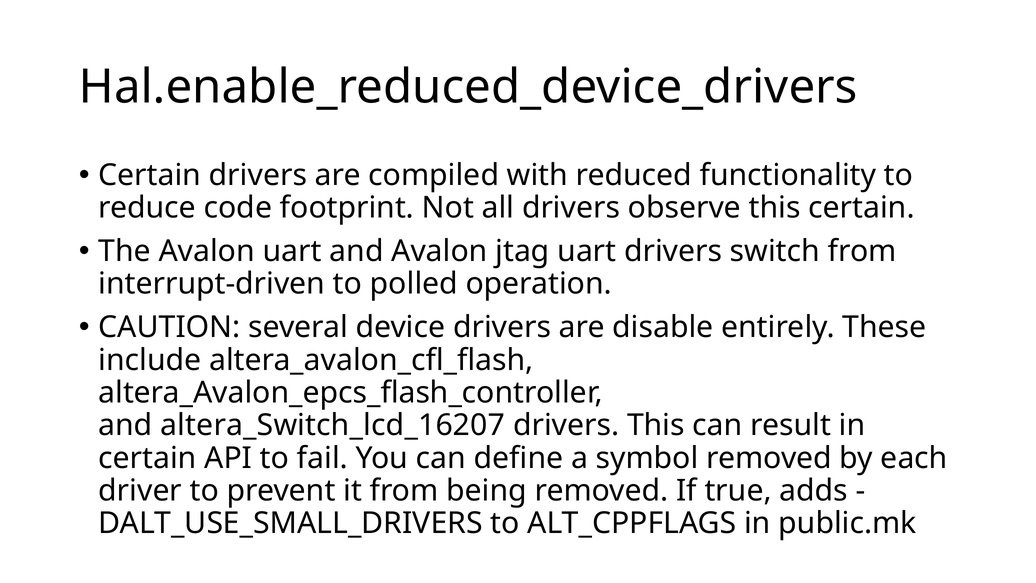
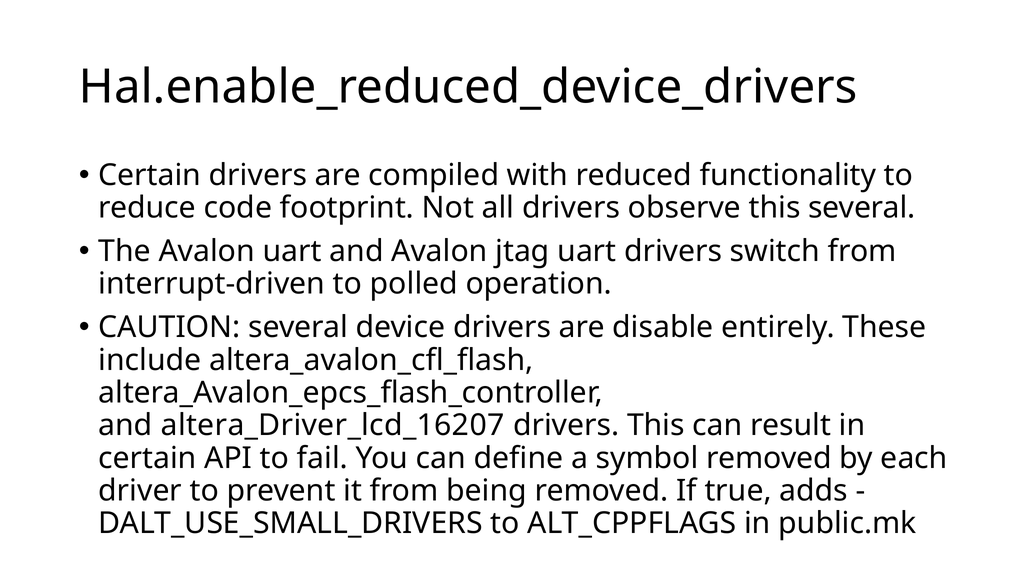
this certain: certain -> several
altera_Switch_lcd_16207: altera_Switch_lcd_16207 -> altera_Driver_lcd_16207
